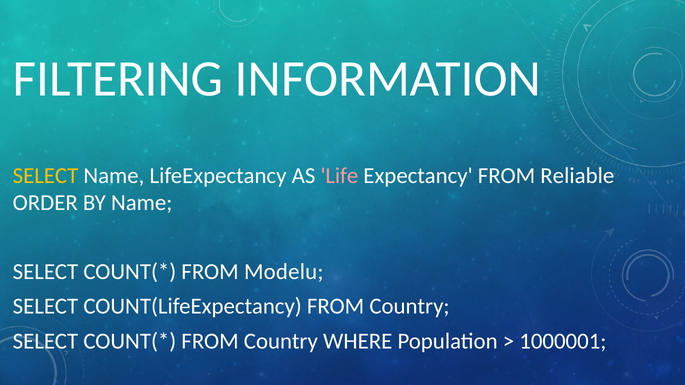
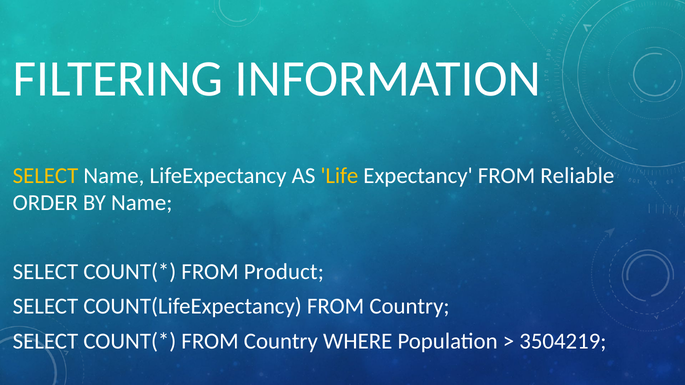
Life colour: pink -> yellow
Modelu: Modelu -> Product
1000001: 1000001 -> 3504219
